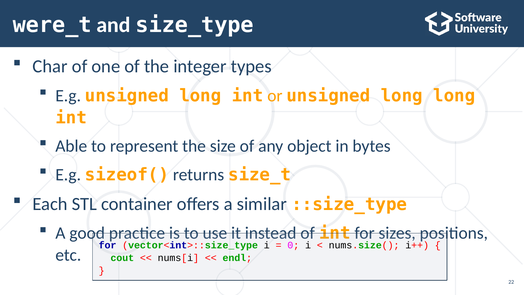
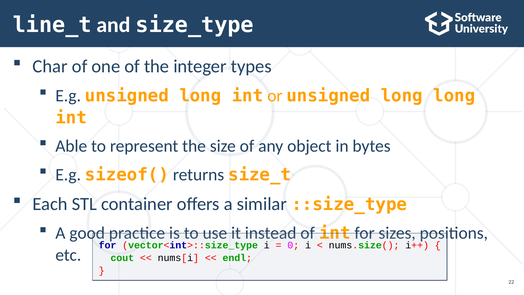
were_t: were_t -> line_t
